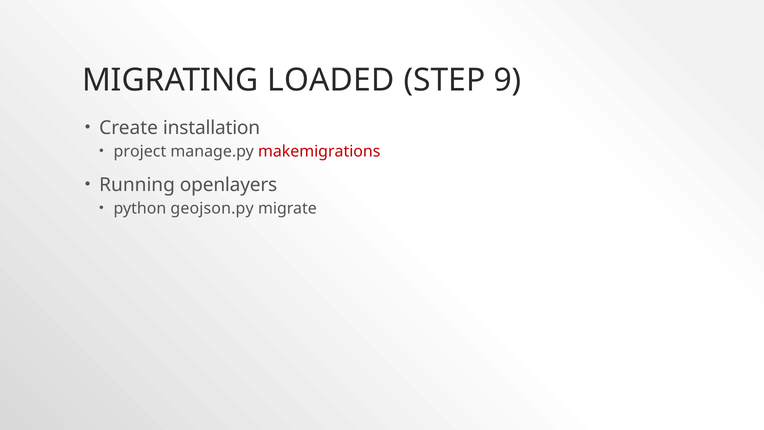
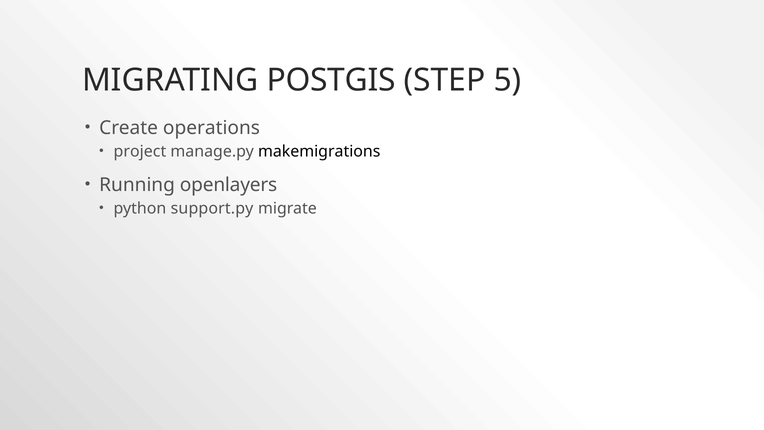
LOADED: LOADED -> POSTGIS
9: 9 -> 5
installation: installation -> operations
makemigrations colour: red -> black
geojson.py: geojson.py -> support.py
